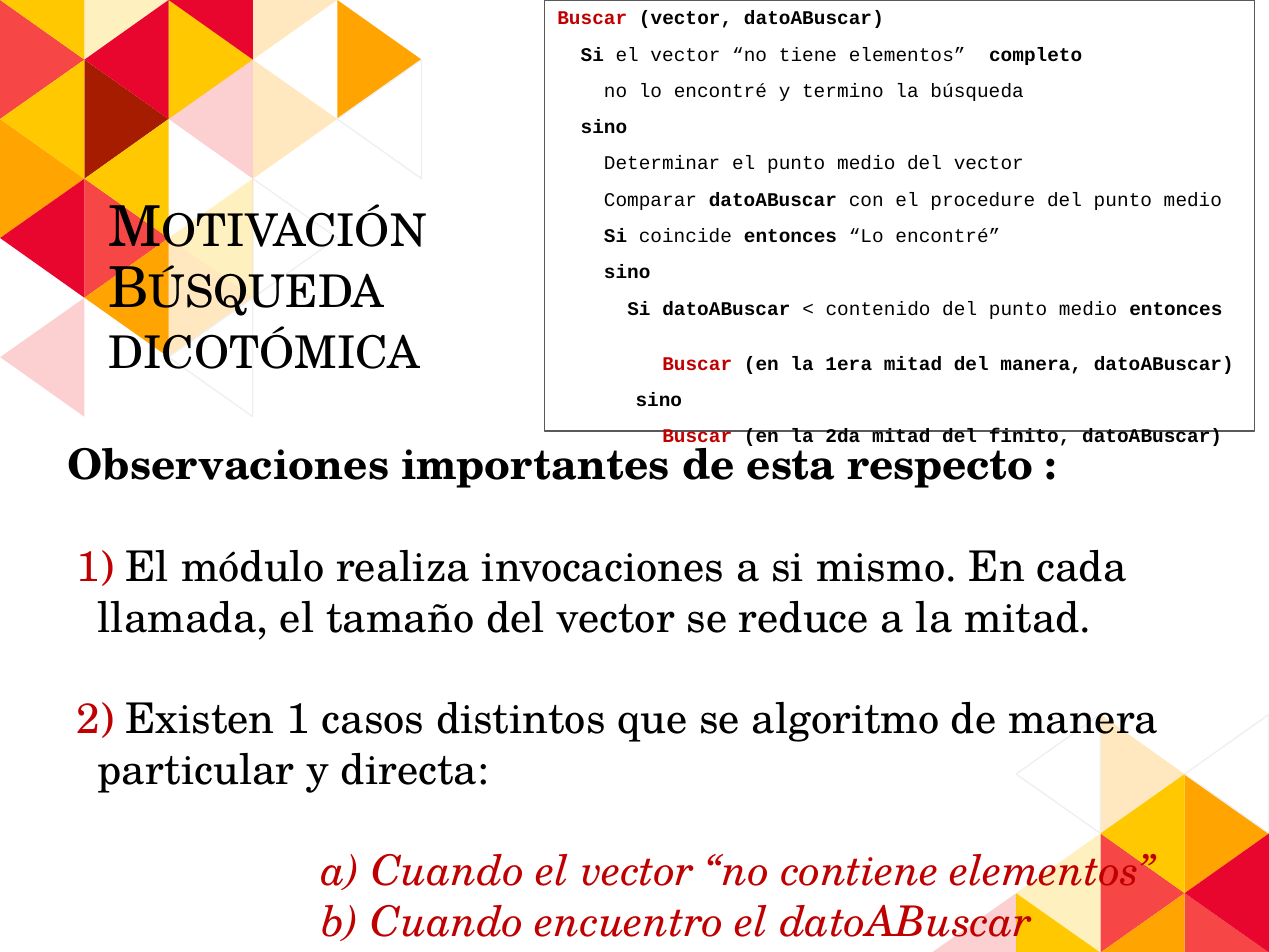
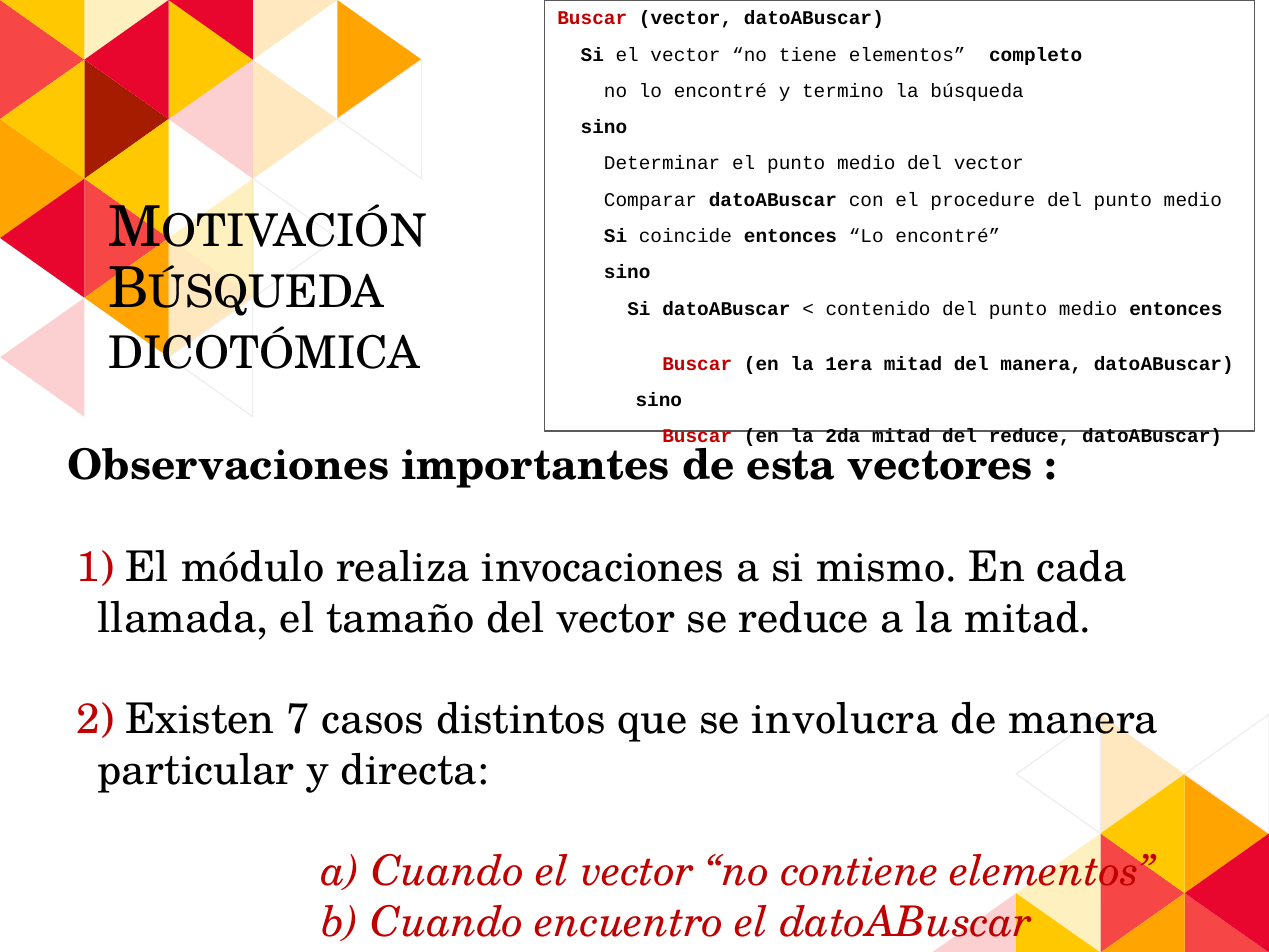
del finito: finito -> reduce
respecto: respecto -> vectores
Existen 1: 1 -> 7
algoritmo: algoritmo -> involucra
